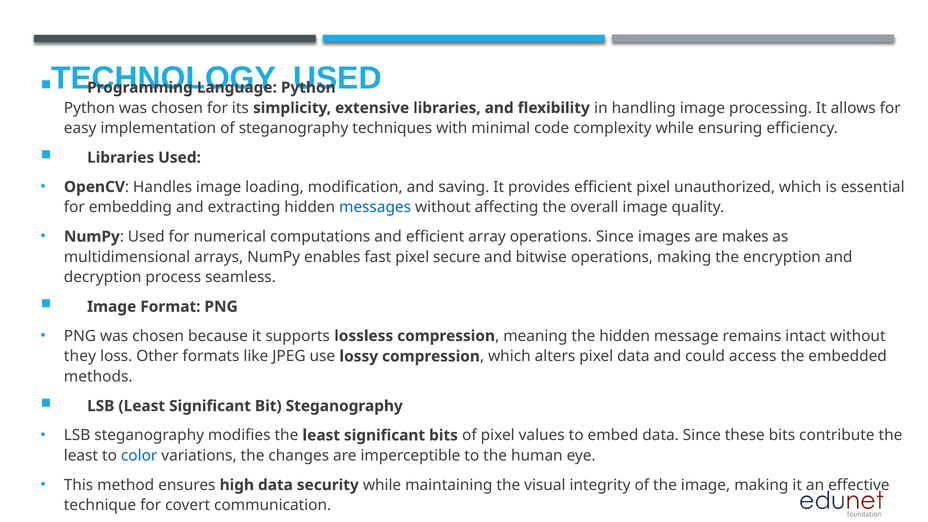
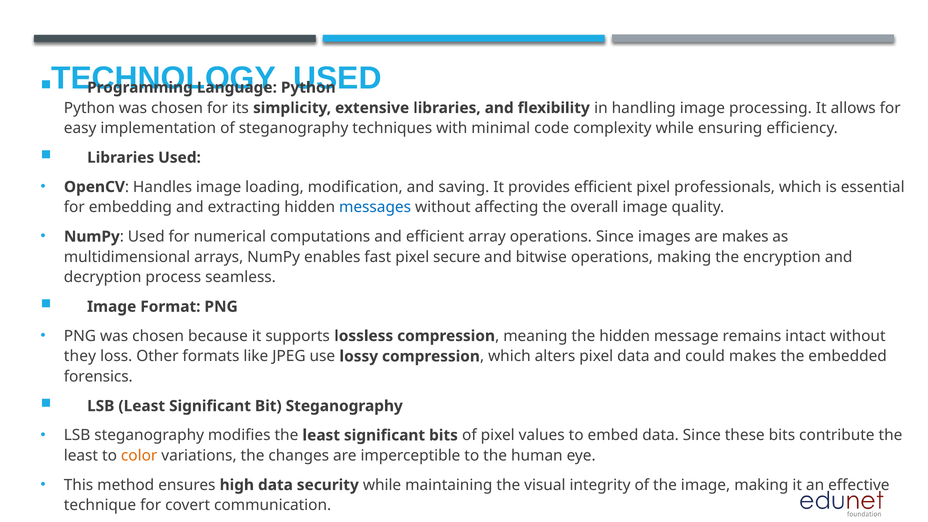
unauthorized: unauthorized -> professionals
could access: access -> makes
methods: methods -> forensics
color colour: blue -> orange
